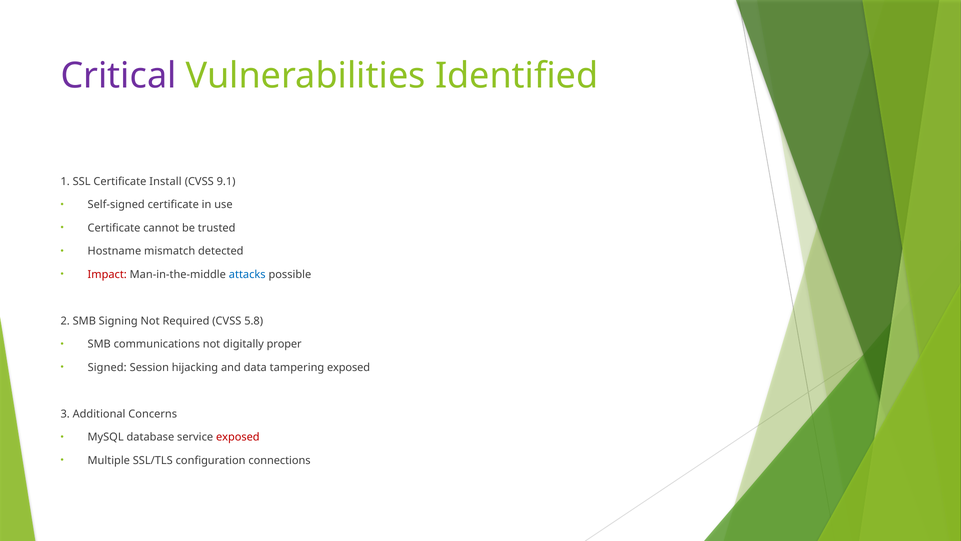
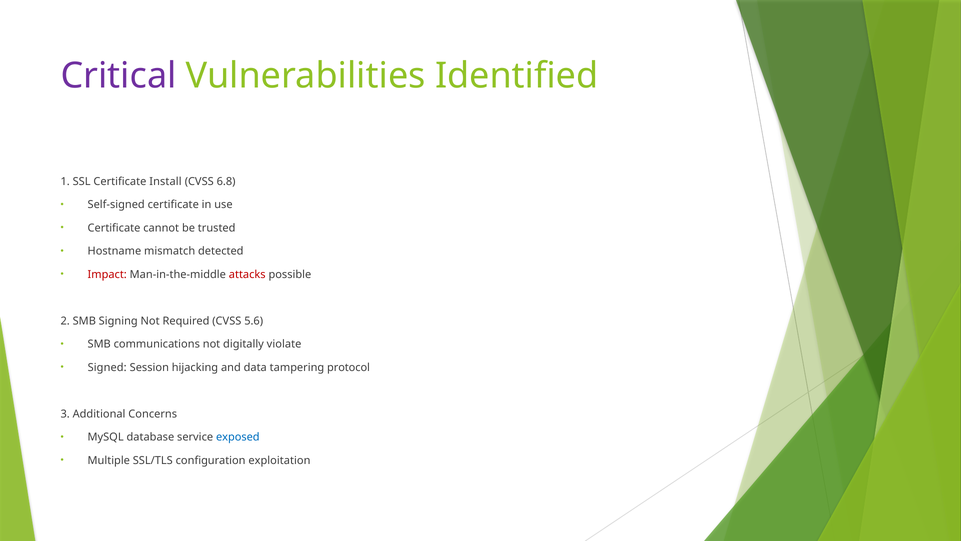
9.1: 9.1 -> 6.8
attacks colour: blue -> red
5.8: 5.8 -> 5.6
proper: proper -> violate
tampering exposed: exposed -> protocol
exposed at (238, 437) colour: red -> blue
connections: connections -> exploitation
